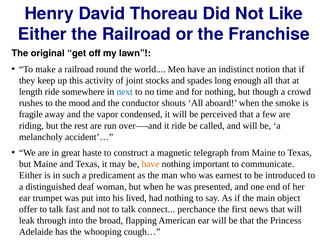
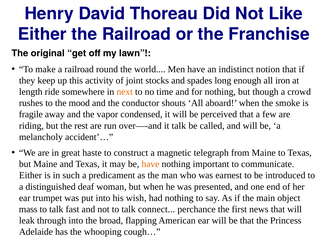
all that: that -> iron
next colour: blue -> orange
it ride: ride -> talk
lived: lived -> wish
offer: offer -> mass
